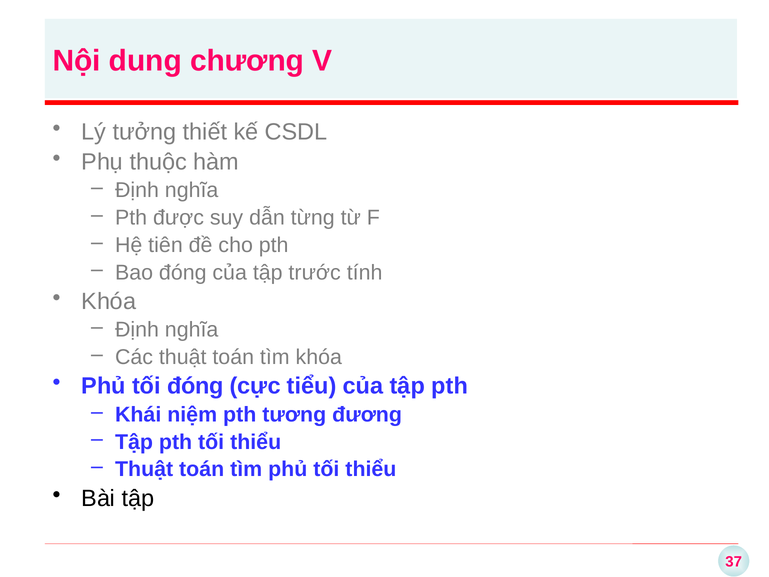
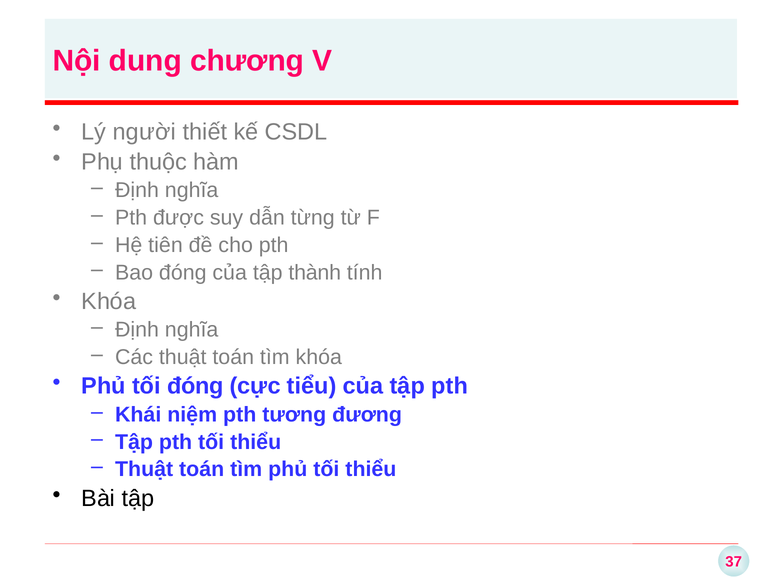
tưởng: tưởng -> người
trước: trước -> thành
